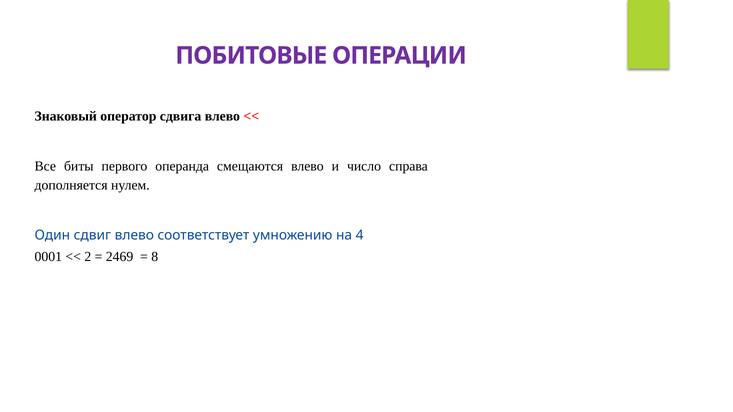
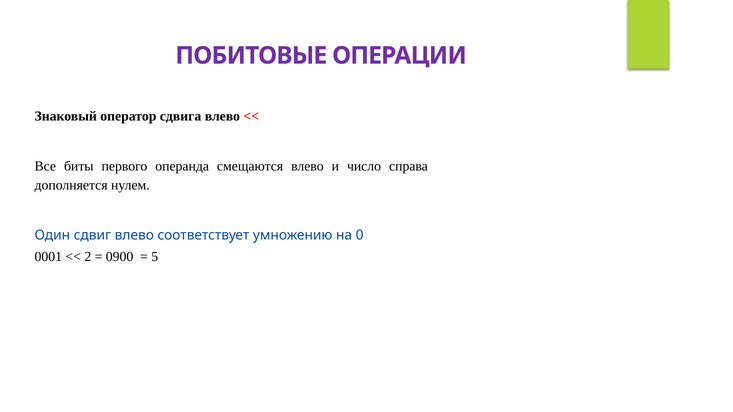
4: 4 -> 0
2469: 2469 -> 0900
8: 8 -> 5
